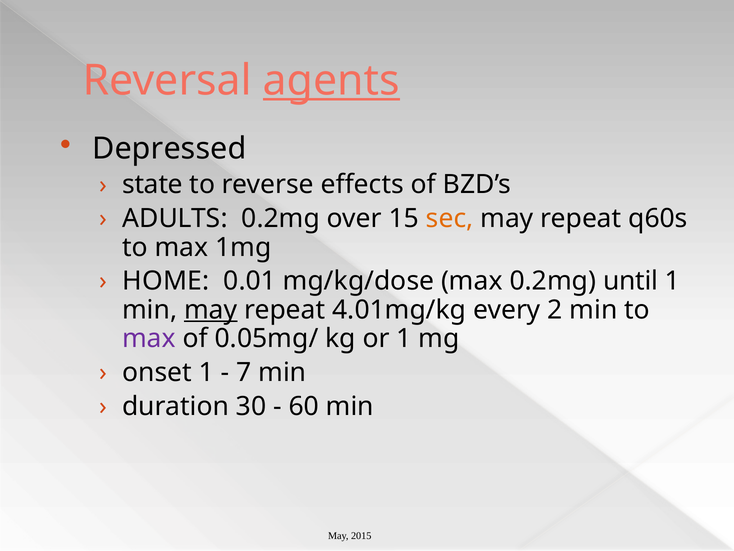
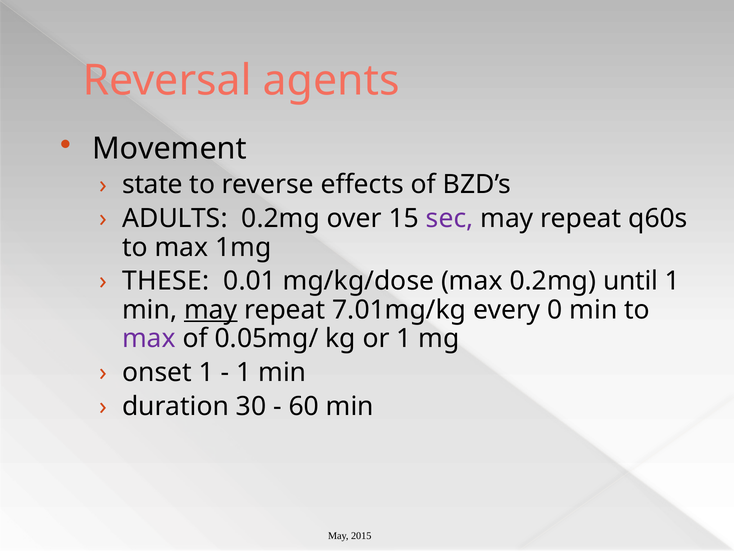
agents underline: present -> none
Depressed: Depressed -> Movement
sec colour: orange -> purple
HOME: HOME -> THESE
4.01mg/kg: 4.01mg/kg -> 7.01mg/kg
2: 2 -> 0
7 at (244, 372): 7 -> 1
